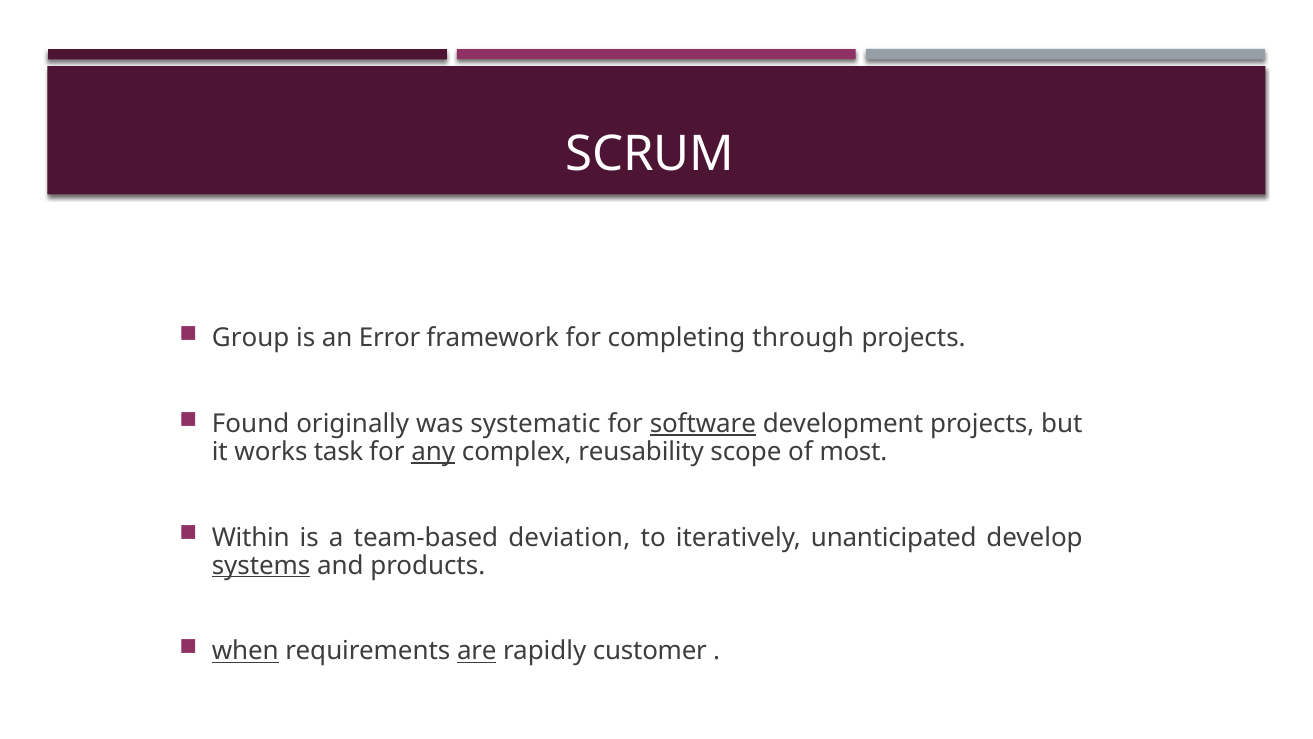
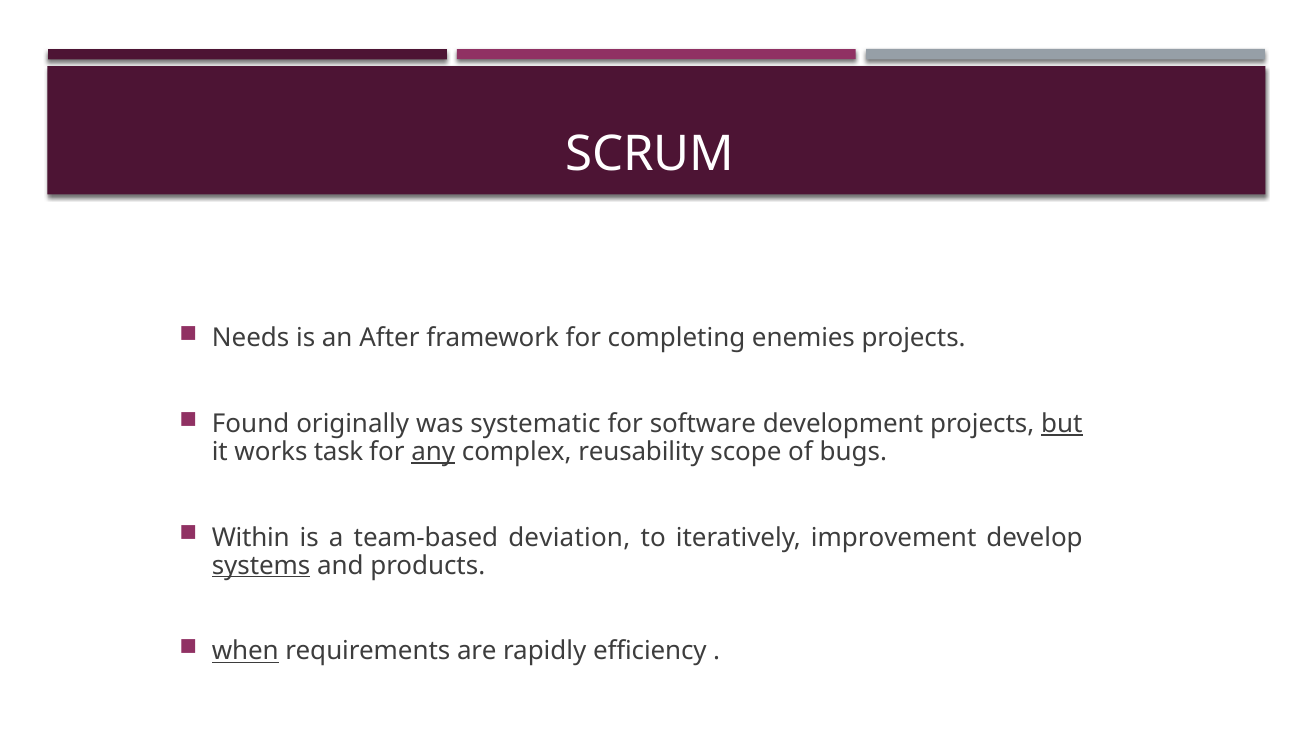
Group: Group -> Needs
Error: Error -> After
through: through -> enemies
software underline: present -> none
but underline: none -> present
most: most -> bugs
unanticipated: unanticipated -> improvement
are underline: present -> none
customer: customer -> efficiency
